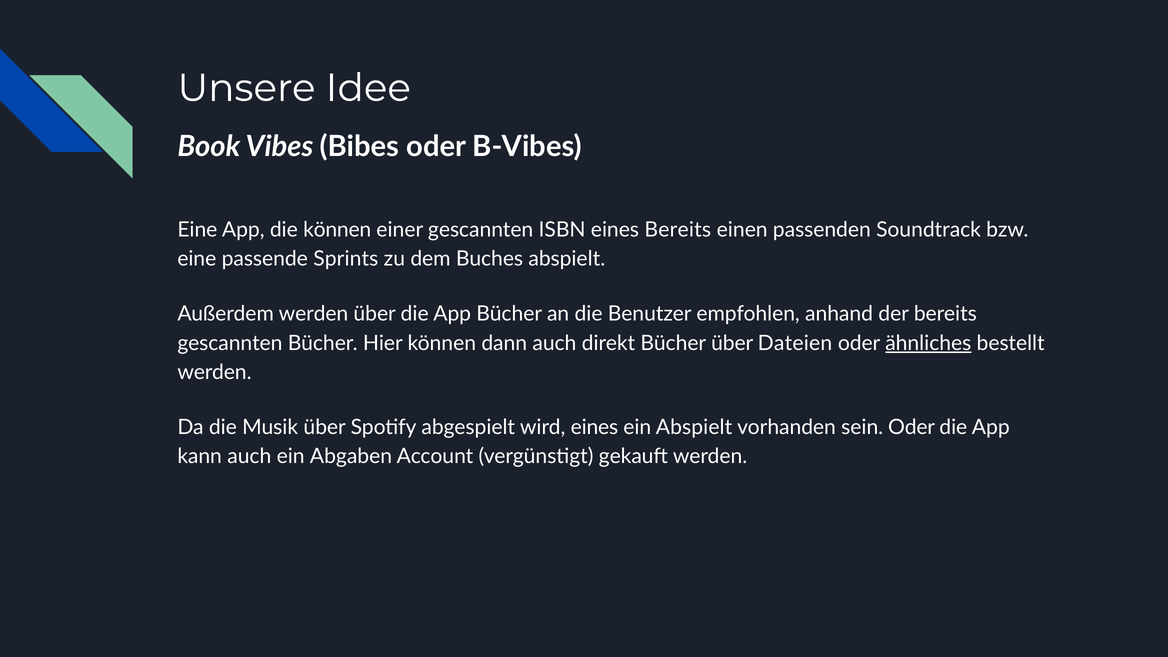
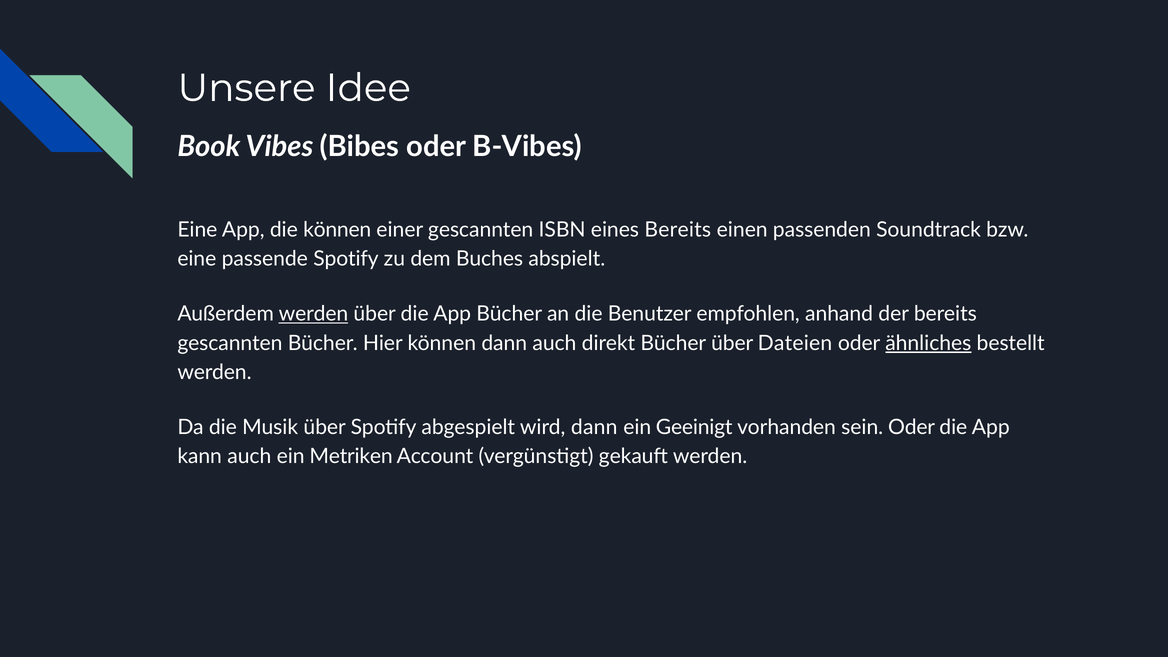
passende Sprints: Sprints -> Spotify
werden at (313, 314) underline: none -> present
wird eines: eines -> dann
ein Abspielt: Abspielt -> Geeinigt
Abgaben: Abgaben -> Metriken
